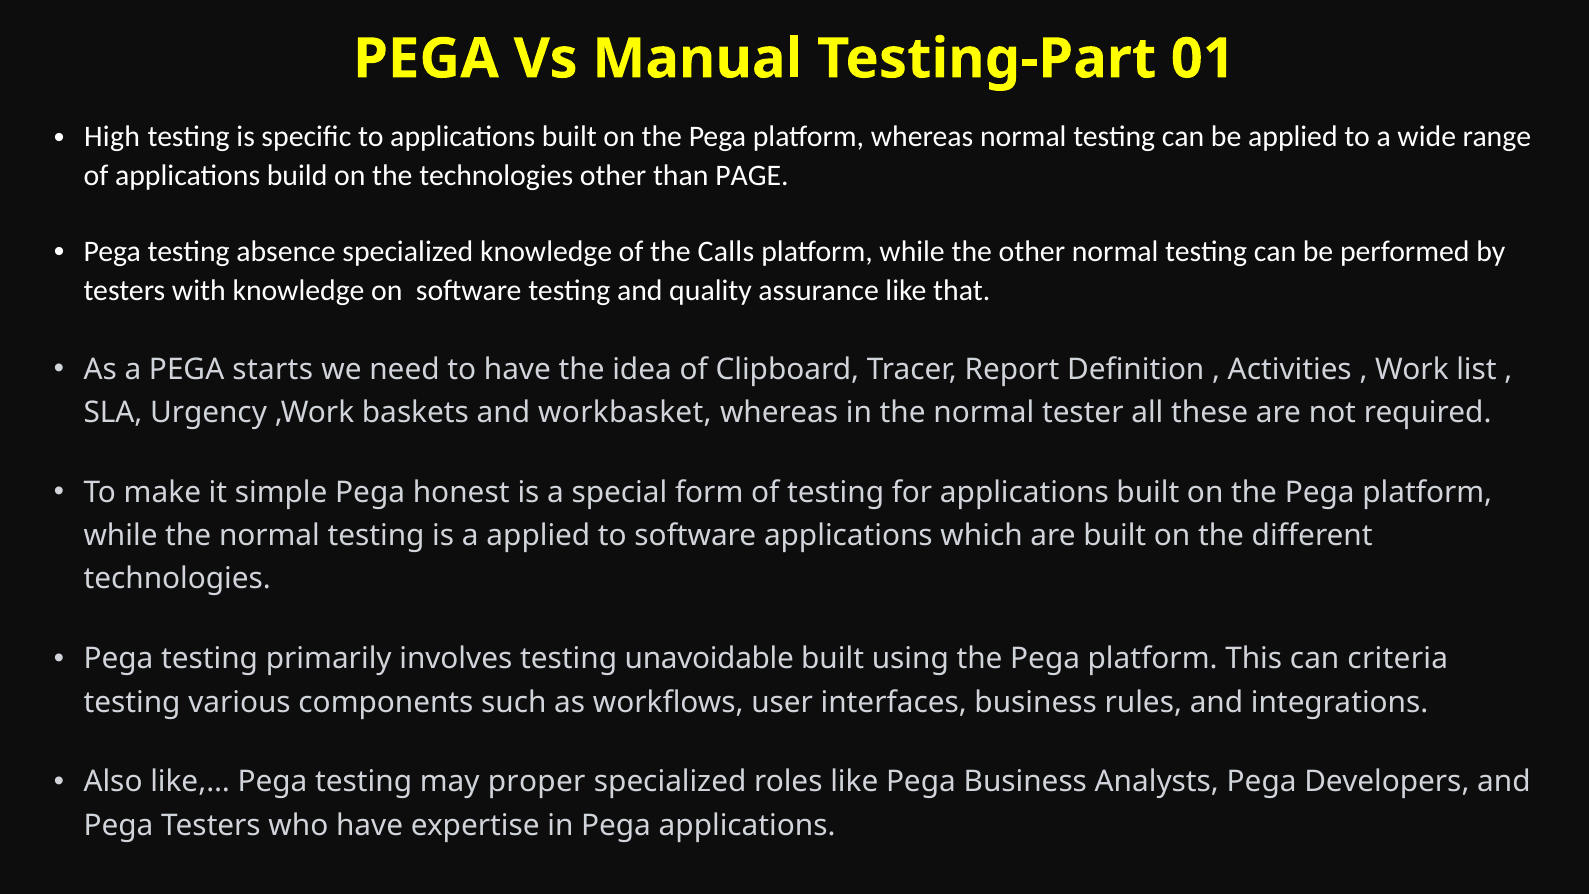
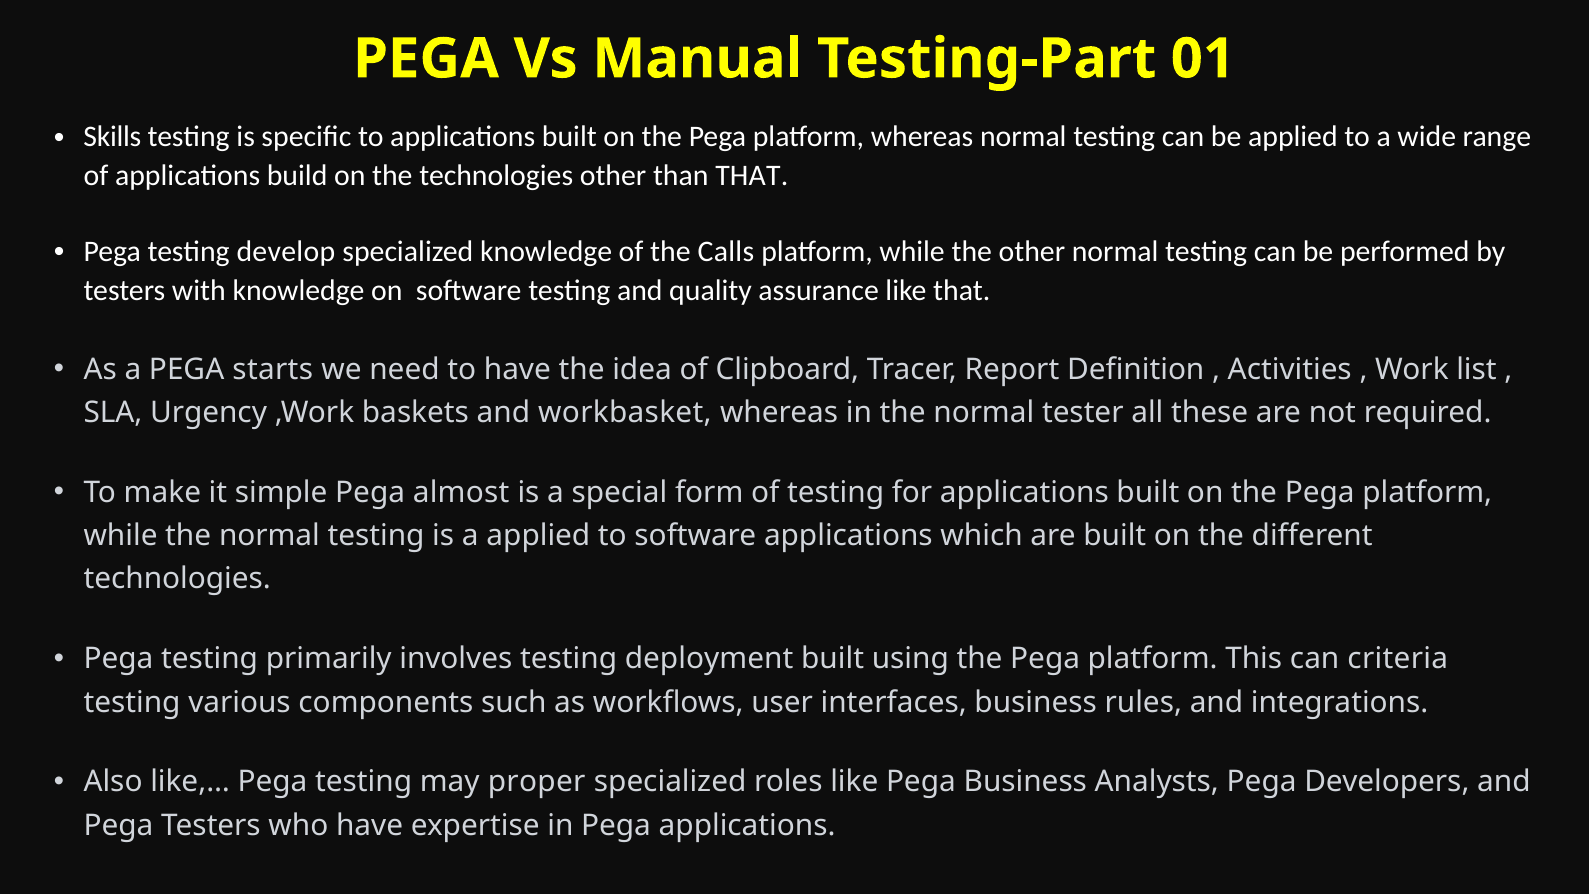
High: High -> Skills
than PAGE: PAGE -> THAT
absence: absence -> develop
honest: honest -> almost
unavoidable: unavoidable -> deployment
